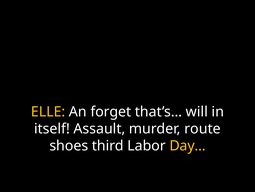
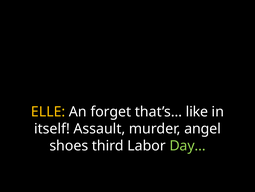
will: will -> like
route: route -> angel
Day… colour: yellow -> light green
